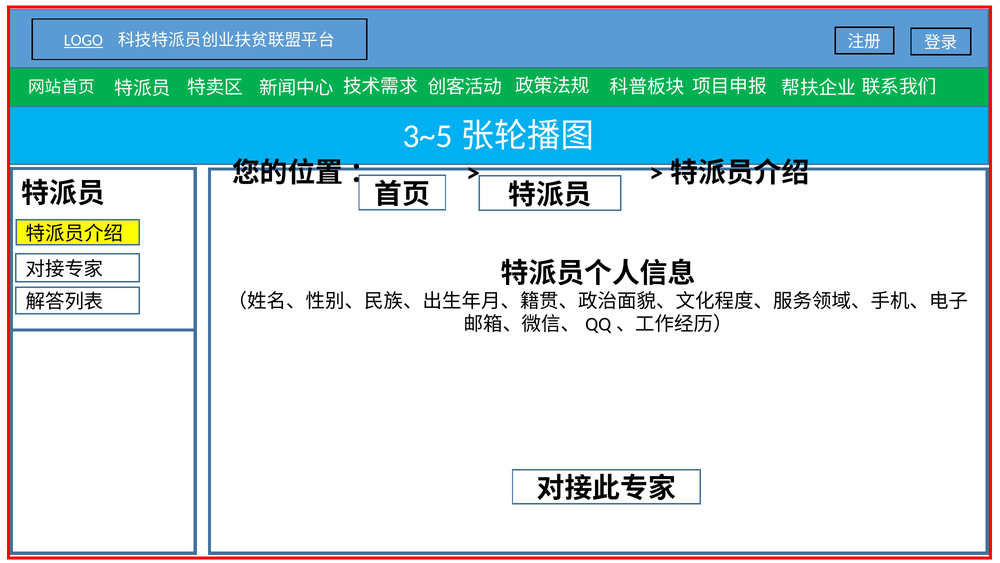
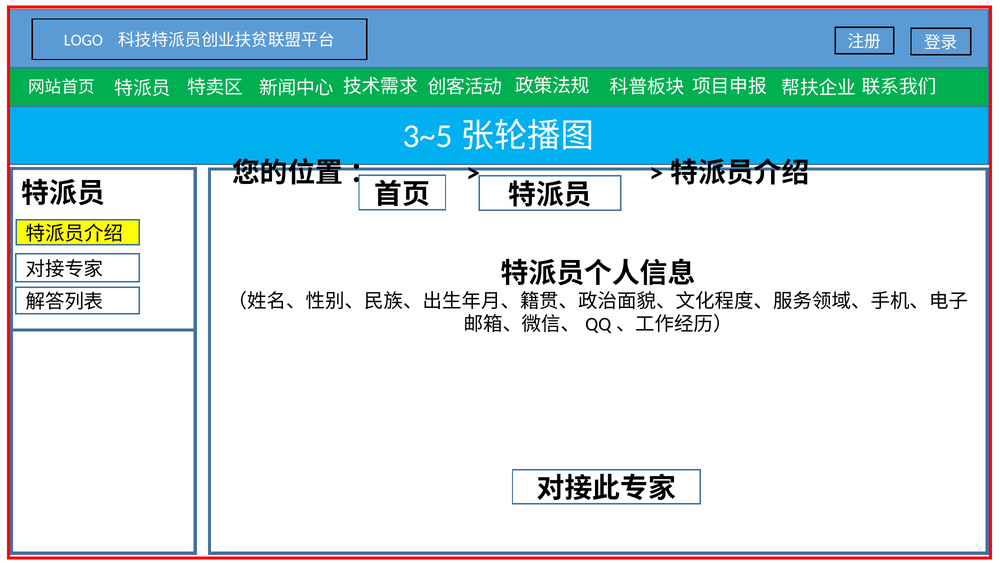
LOGO underline: present -> none
